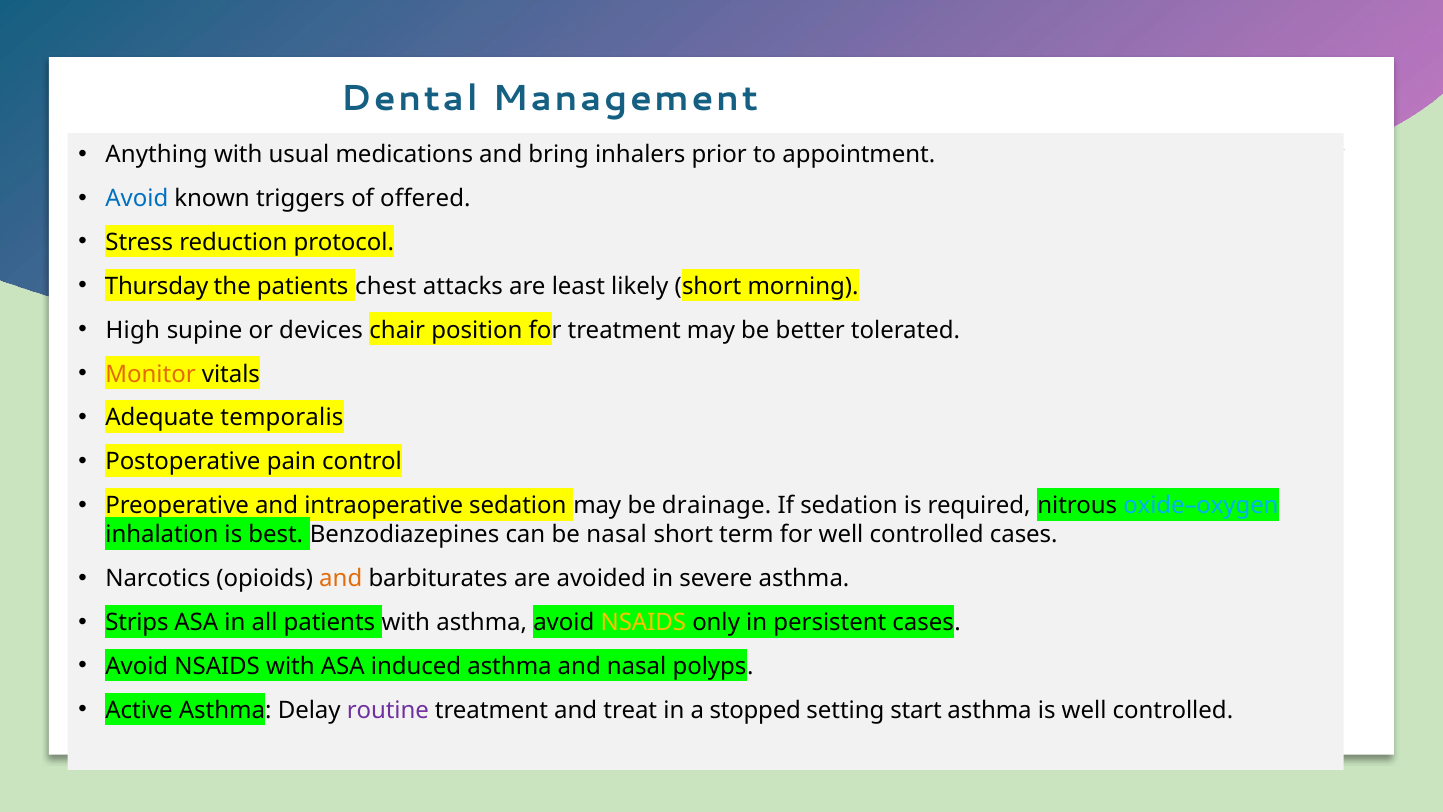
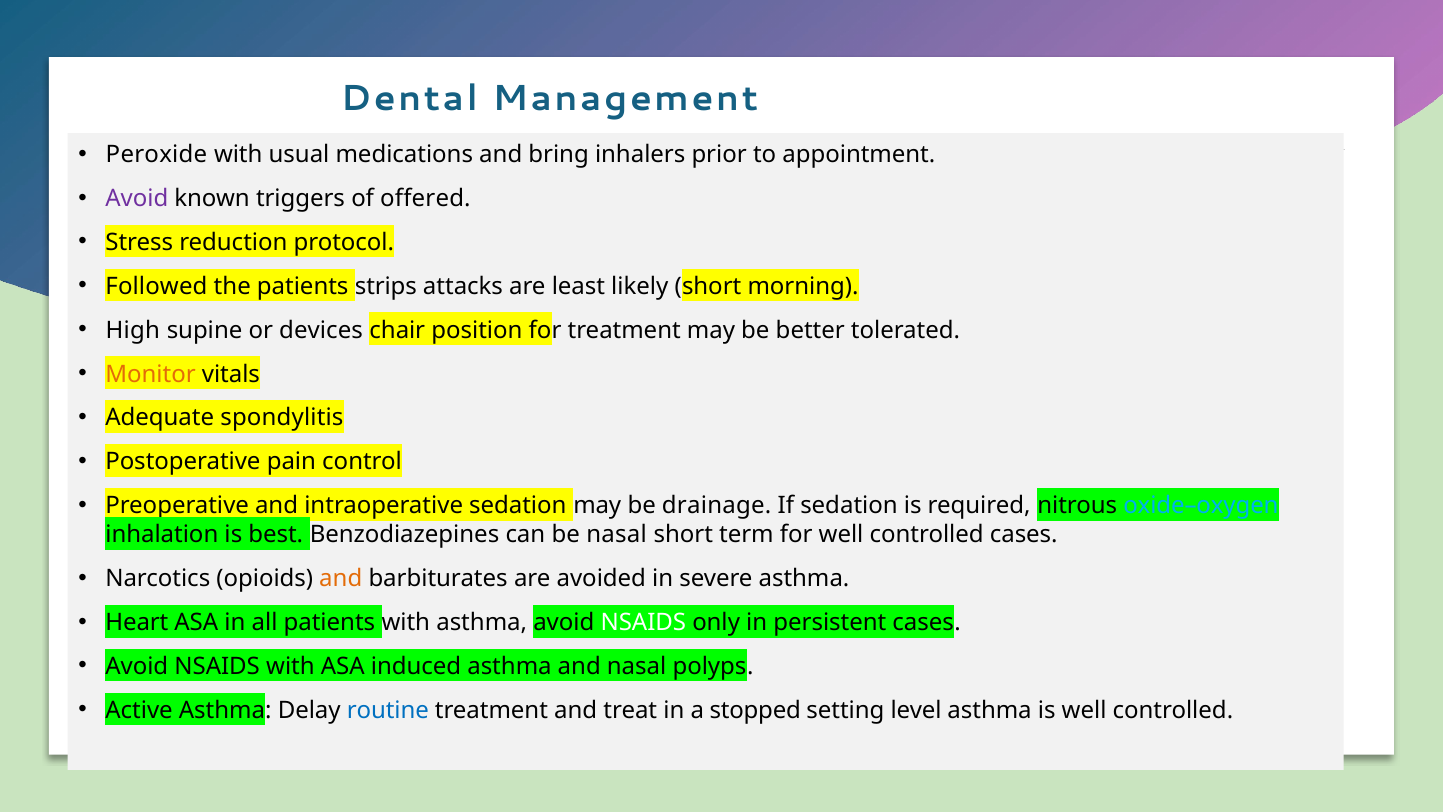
Anything: Anything -> Peroxide
Avoid at (137, 198) colour: blue -> purple
Thursday: Thursday -> Followed
chest: chest -> strips
temporalis: temporalis -> spondylitis
Strips: Strips -> Heart
NSAIDS at (643, 622) colour: yellow -> white
routine colour: purple -> blue
start: start -> level
